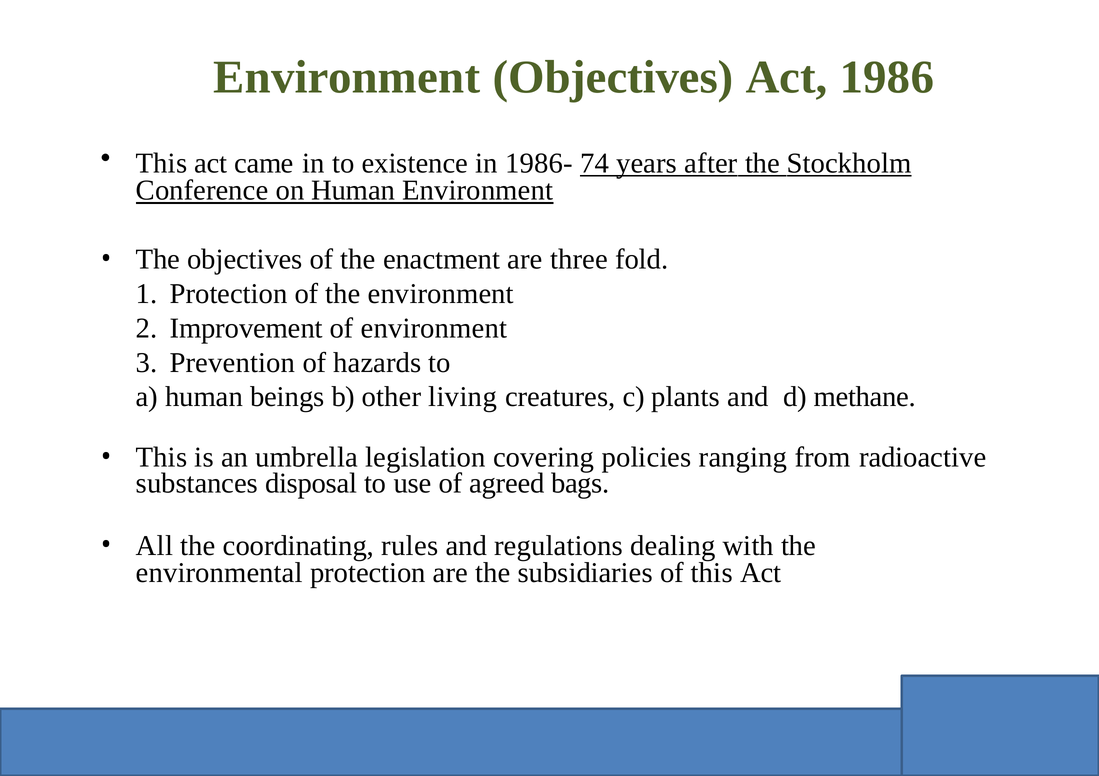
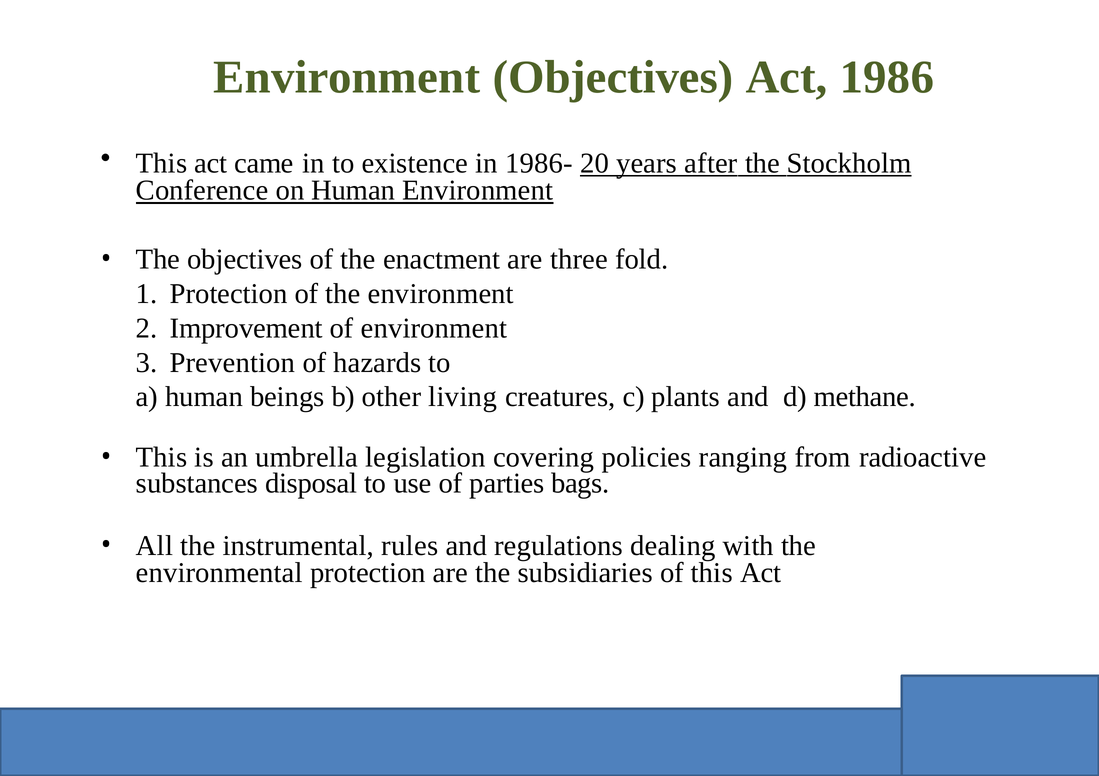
74: 74 -> 20
agreed: agreed -> parties
coordinating: coordinating -> instrumental
